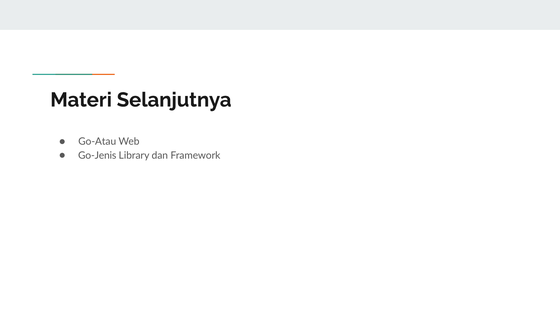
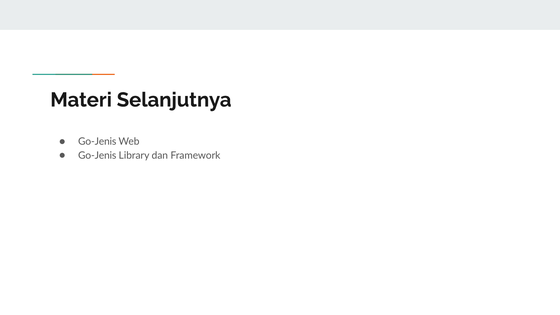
Go-Atau at (97, 142): Go-Atau -> Go-Jenis
